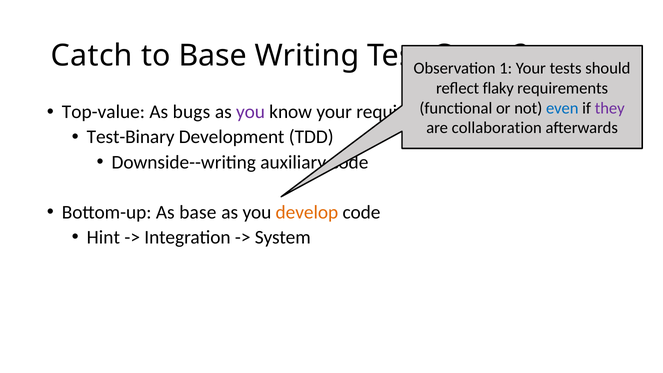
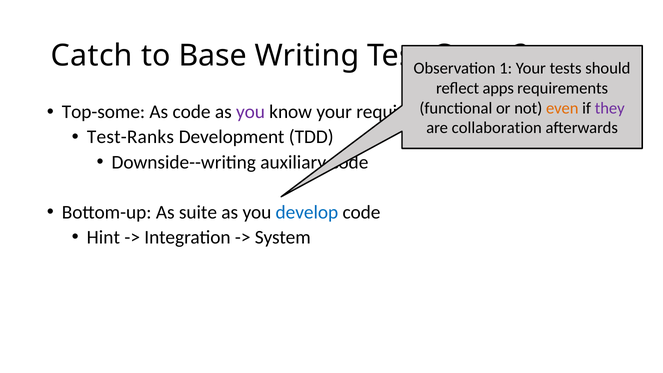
flaky: flaky -> apps
even colour: blue -> orange
Top-value: Top-value -> Top-some
As bugs: bugs -> code
Test-Binary: Test-Binary -> Test-Ranks
As base: base -> suite
develop colour: orange -> blue
